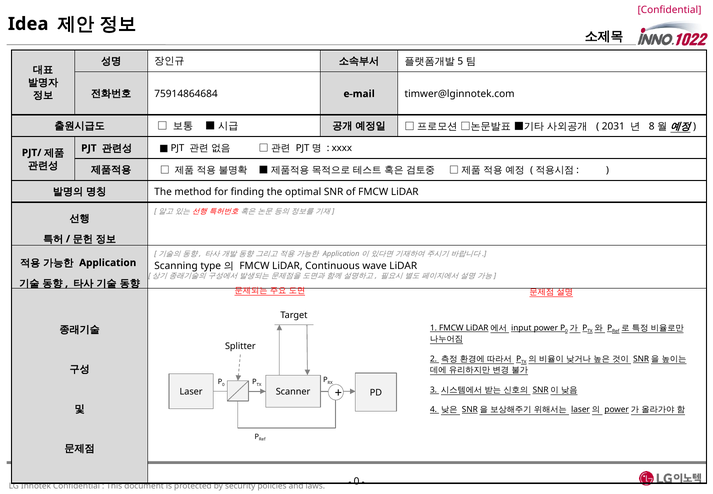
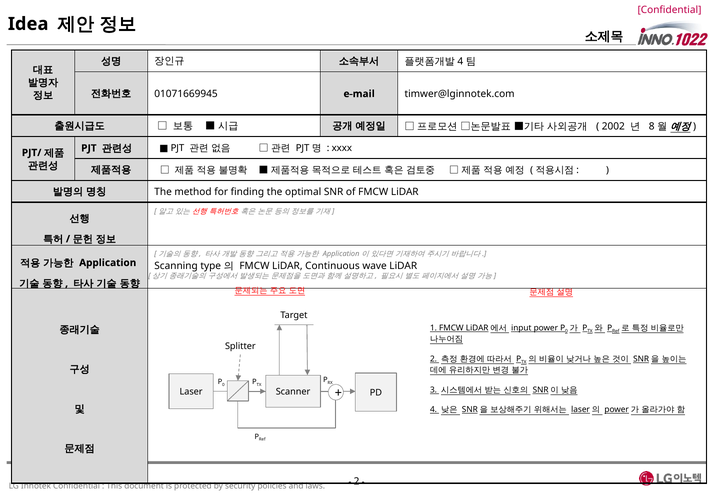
5 at (460, 61): 5 -> 4
75914864684: 75914864684 -> 01071669945
2031: 2031 -> 2002
0 at (357, 481): 0 -> 2
